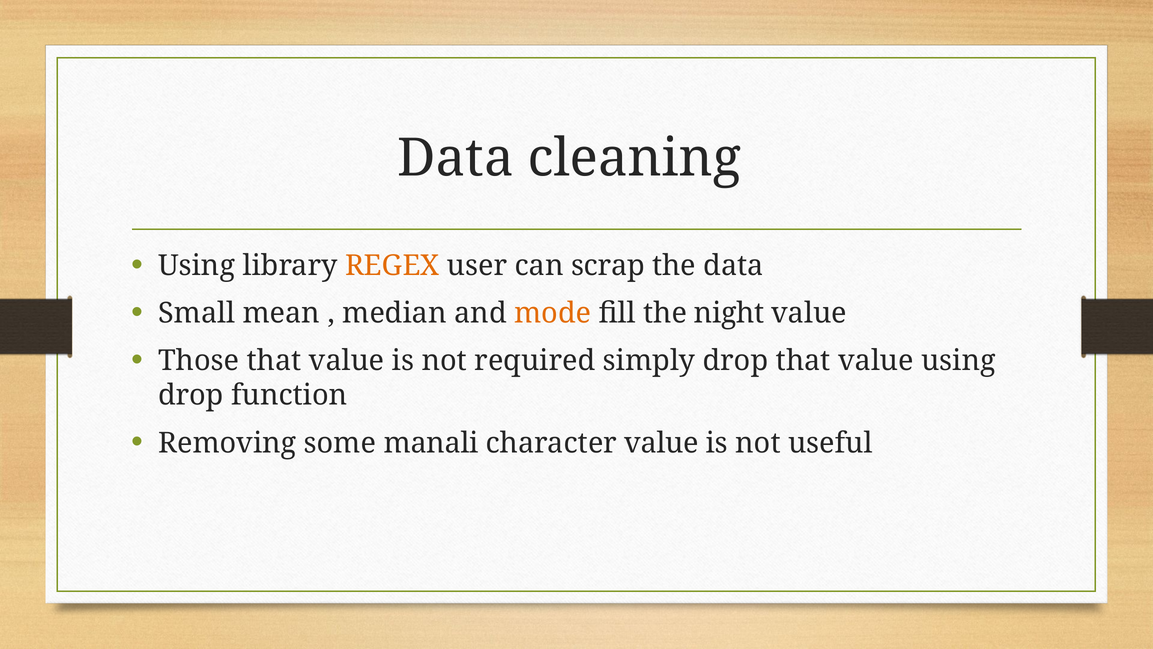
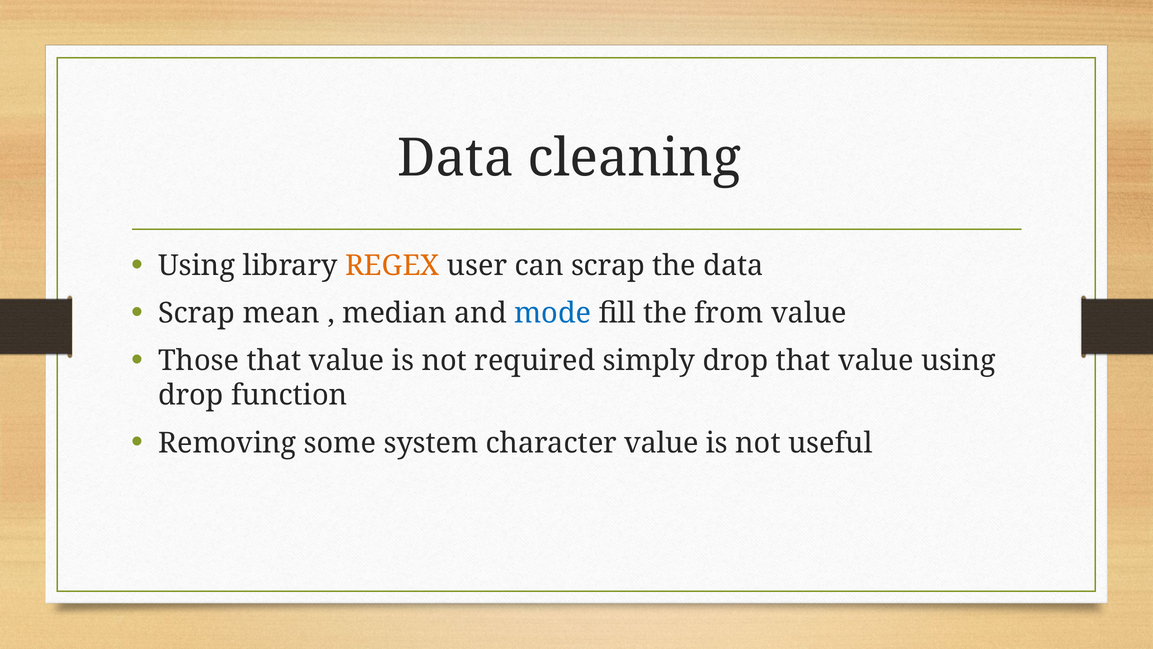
Small at (197, 313): Small -> Scrap
mode colour: orange -> blue
night: night -> from
manali: manali -> system
